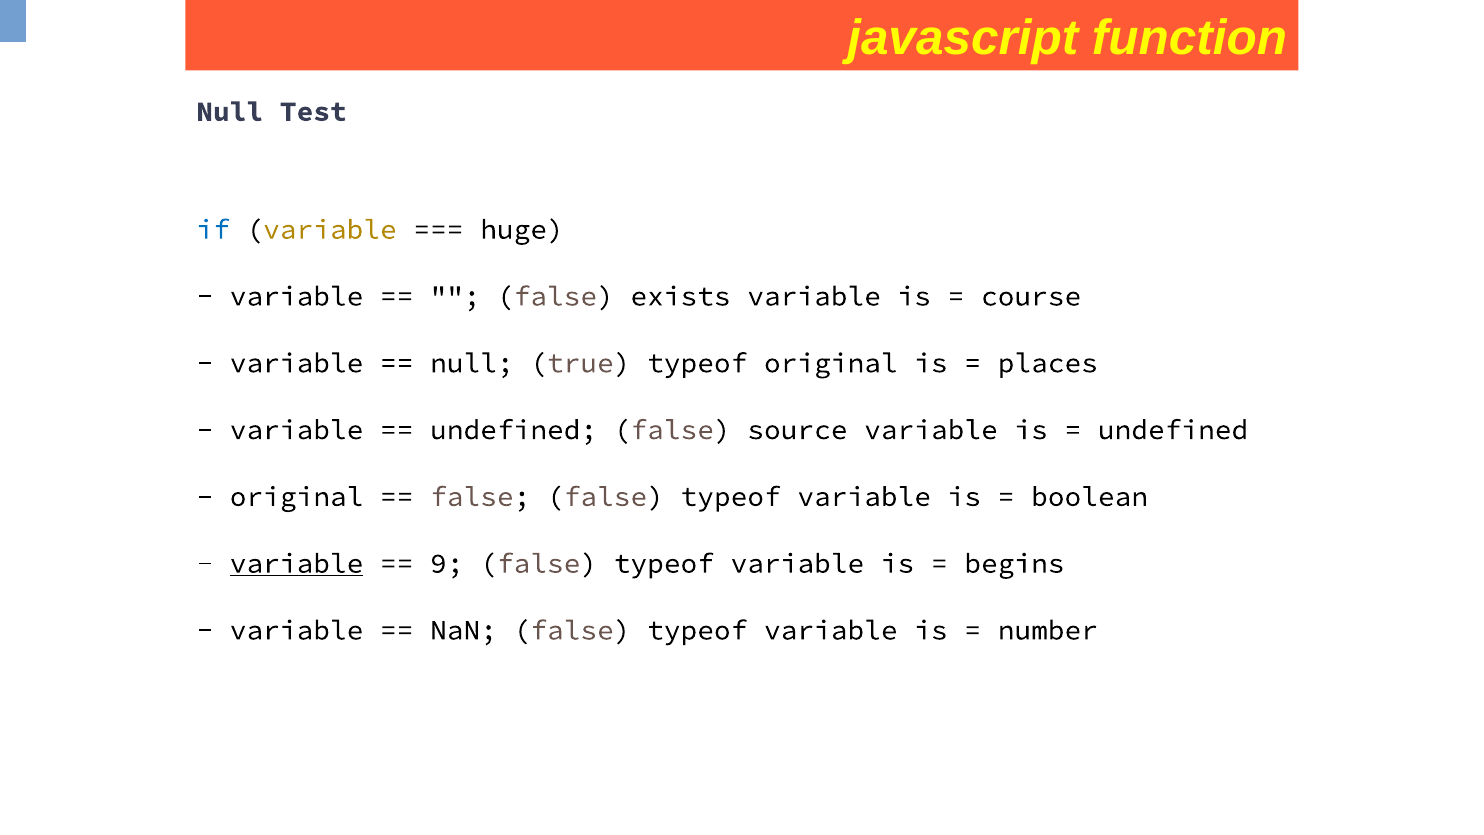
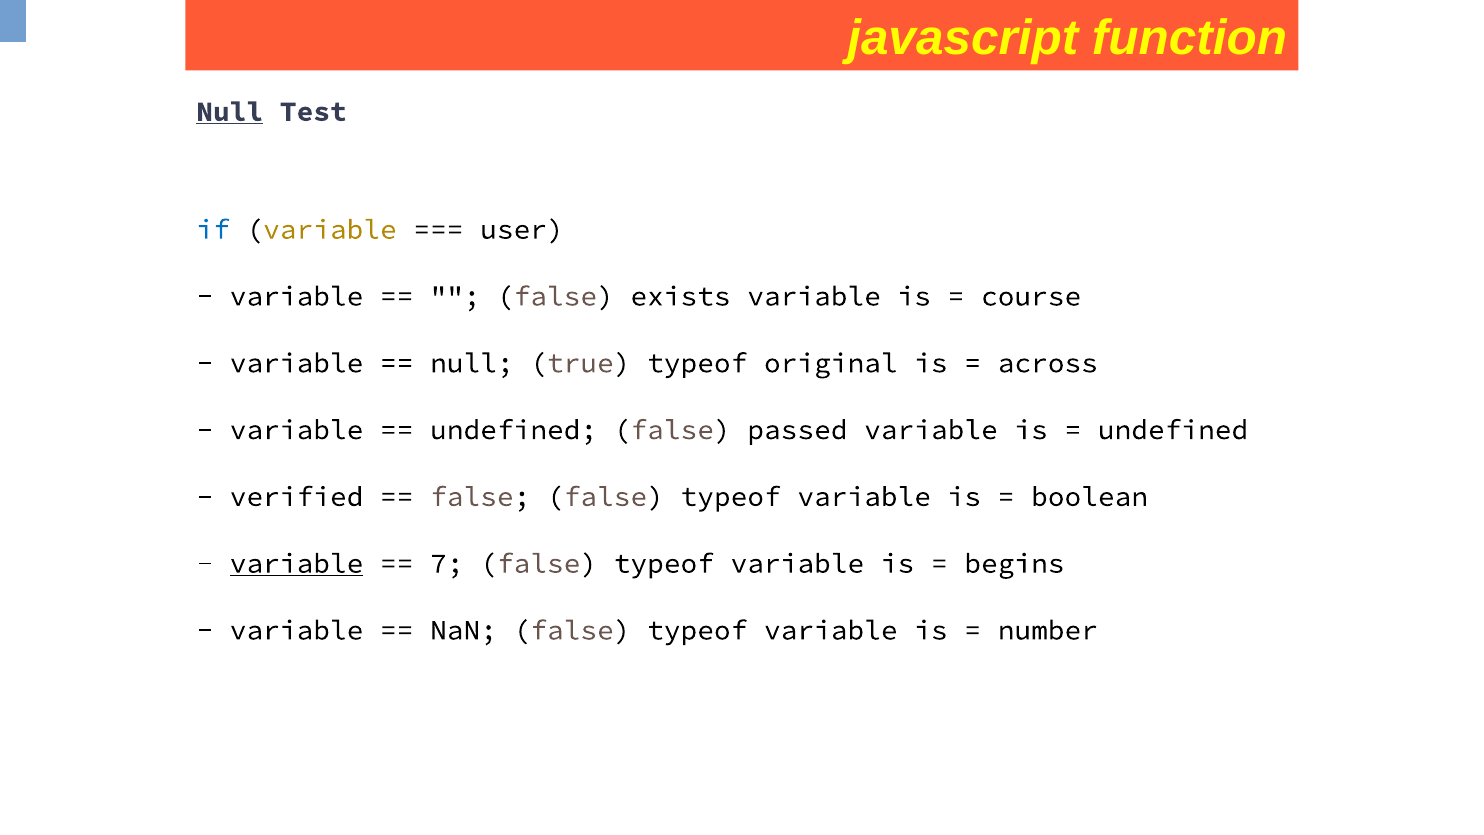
Null at (230, 112) underline: none -> present
huge: huge -> user
places: places -> across
source: source -> passed
original at (297, 497): original -> verified
9: 9 -> 7
